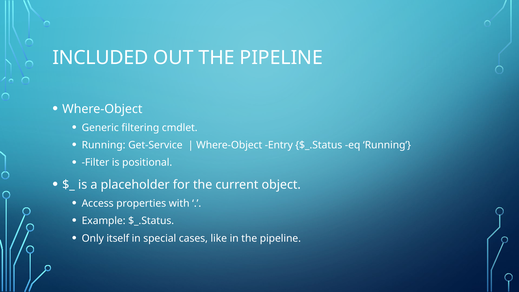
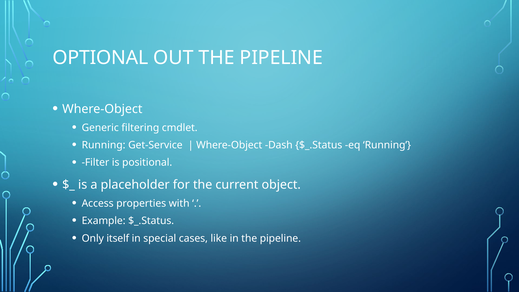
INCLUDED: INCLUDED -> OPTIONAL
Entry: Entry -> Dash
